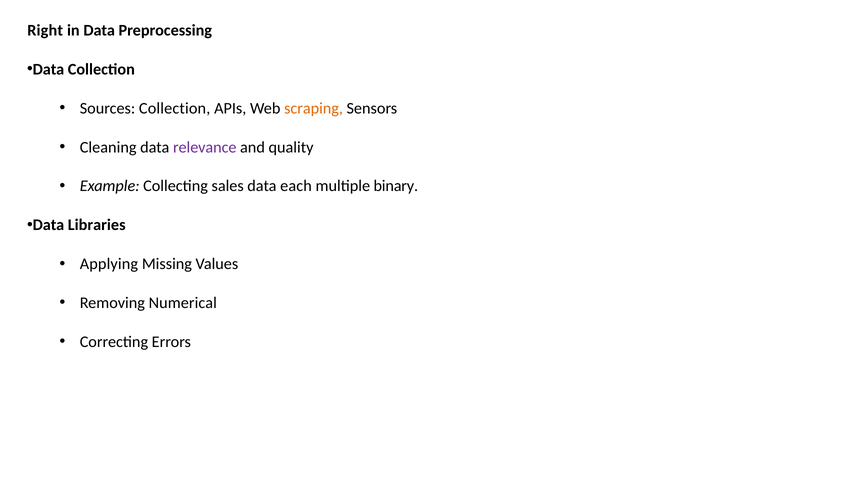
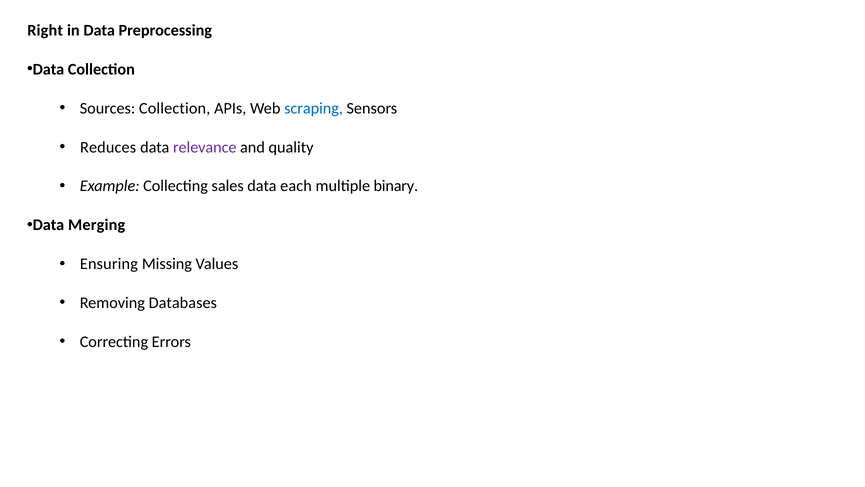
scraping colour: orange -> blue
Cleaning: Cleaning -> Reduces
Libraries: Libraries -> Merging
Applying: Applying -> Ensuring
Numerical: Numerical -> Databases
